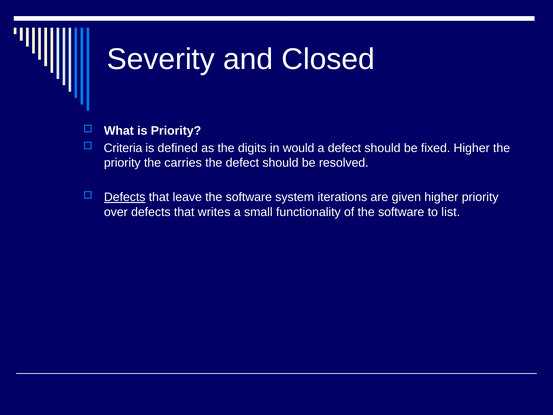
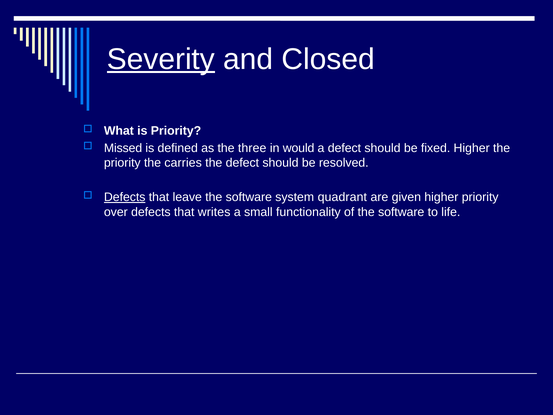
Severity underline: none -> present
Criteria: Criteria -> Missed
digits: digits -> three
iterations: iterations -> quadrant
list: list -> life
